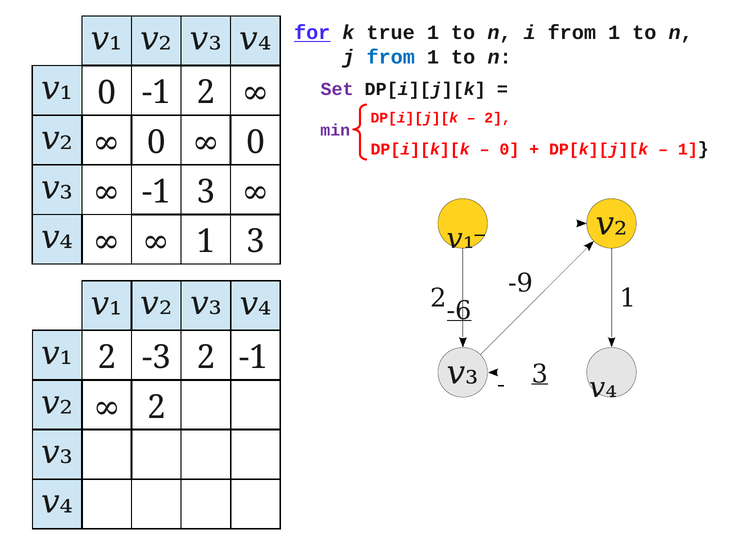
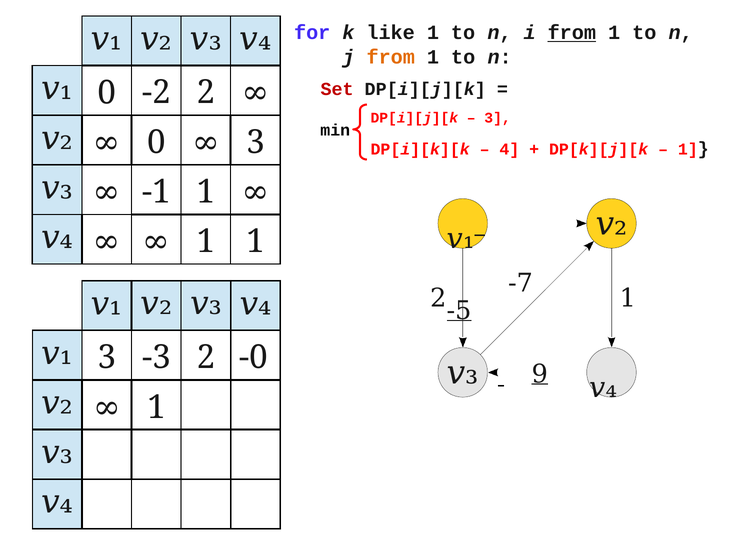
for underline: present -> none
true: true -> like
from at (572, 33) underline: none -> present
from at (391, 57) colour: blue -> orange
0 -1: -1 -> -2
Set colour: purple -> red
2 at (498, 118): 2 -> 3
0 at (256, 142): 0 -> 3
min colour: purple -> black
0 at (509, 149): 0 -> 4
-1 3: 3 -> 1
1 3: 3 -> 1
-9: -9 -> -7
-6: -6 -> -5
v₁ 2: 2 -> 3
2 -1: -1 -> -0
v₃ 3: 3 -> 9
2 at (156, 407): 2 -> 1
